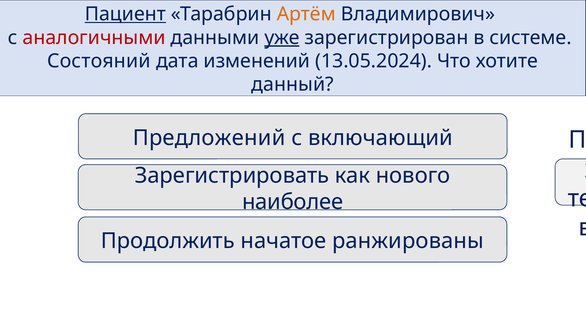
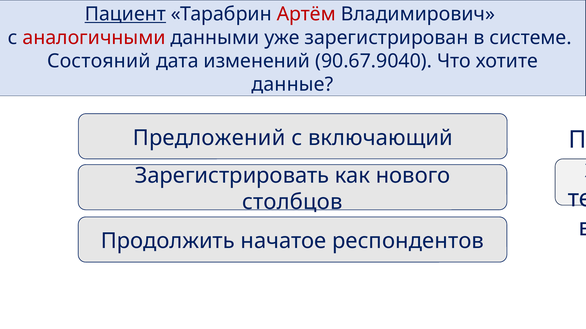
Артём colour: orange -> red
уже underline: present -> none
13.05.2024: 13.05.2024 -> 90.67.9040
данный: данный -> данные
наиболее: наиболее -> столбцов
ранжированы: ранжированы -> респондентов
